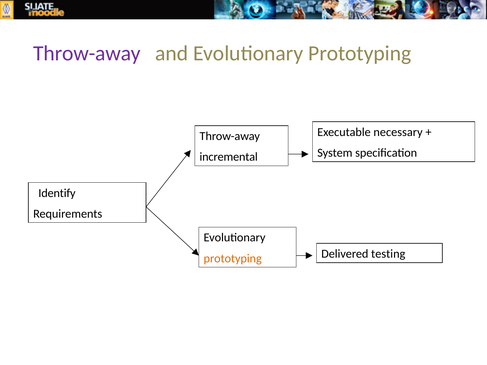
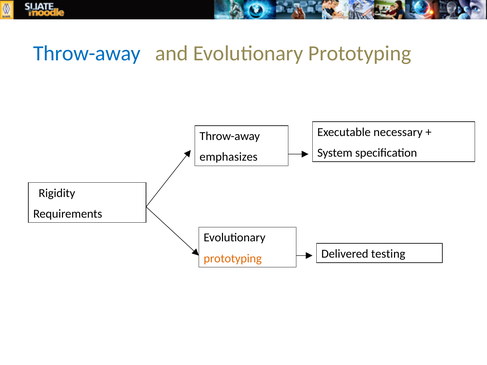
Throw-away at (87, 53) colour: purple -> blue
incremental: incremental -> emphasizes
Identify: Identify -> Rigidity
